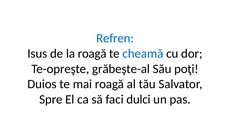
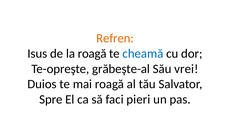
Refren colour: blue -> orange
poţi: poţi -> vrei
dulci: dulci -> pieri
